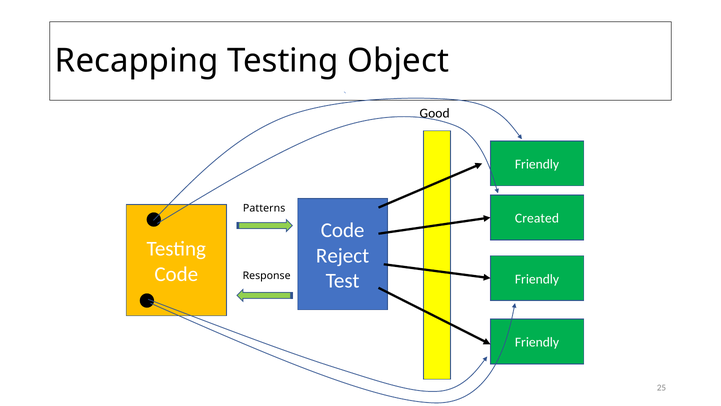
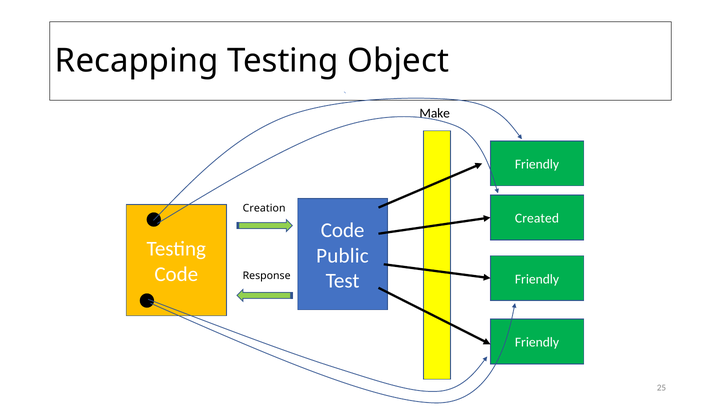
Good: Good -> Make
Patterns: Patterns -> Creation
Reject: Reject -> Public
